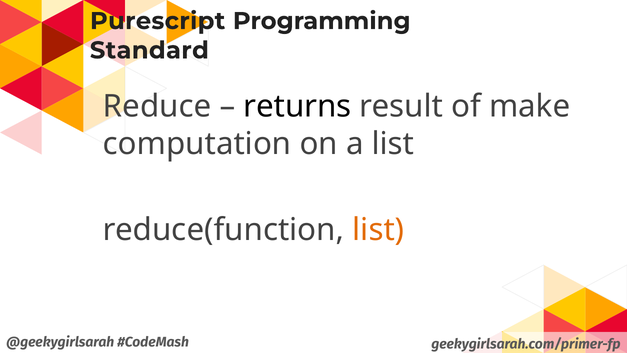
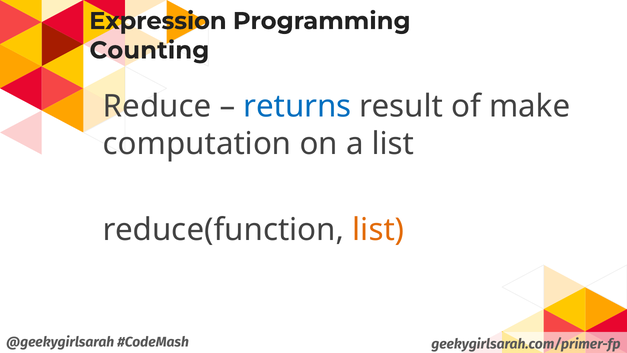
Purescript: Purescript -> Expression
Standard: Standard -> Counting
returns colour: black -> blue
